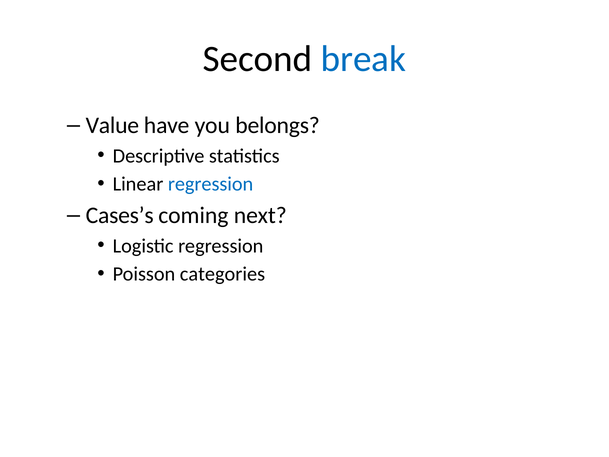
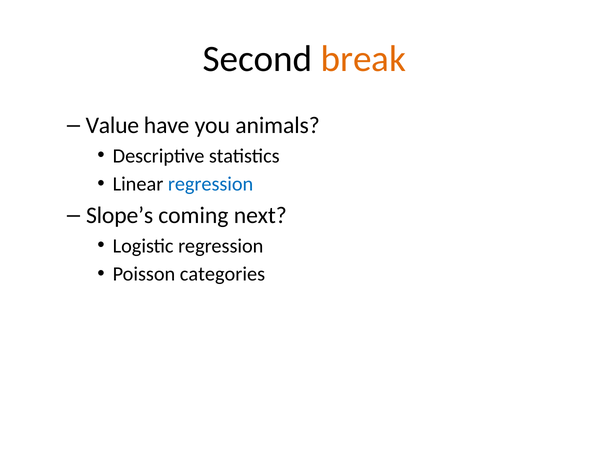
break colour: blue -> orange
belongs: belongs -> animals
Cases’s: Cases’s -> Slope’s
